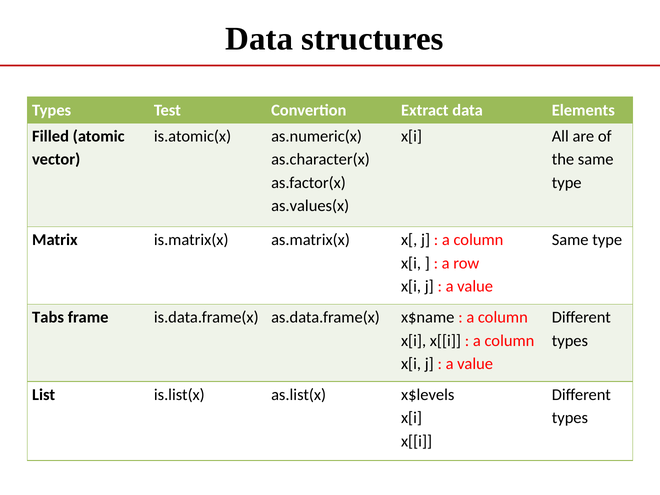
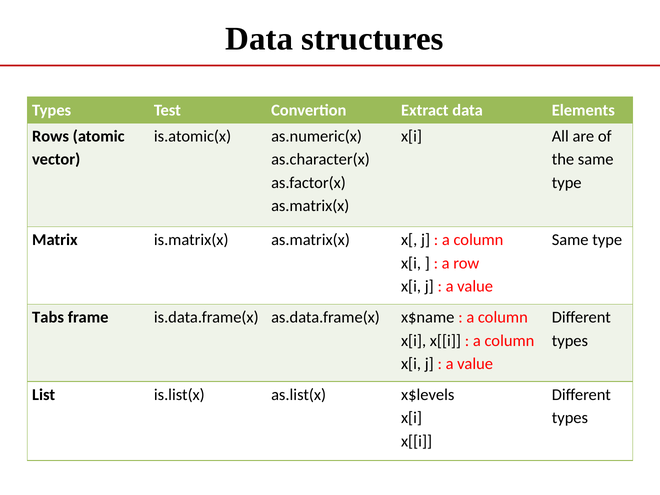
Filled: Filled -> Rows
as.values(x at (310, 206): as.values(x -> as.matrix(x
